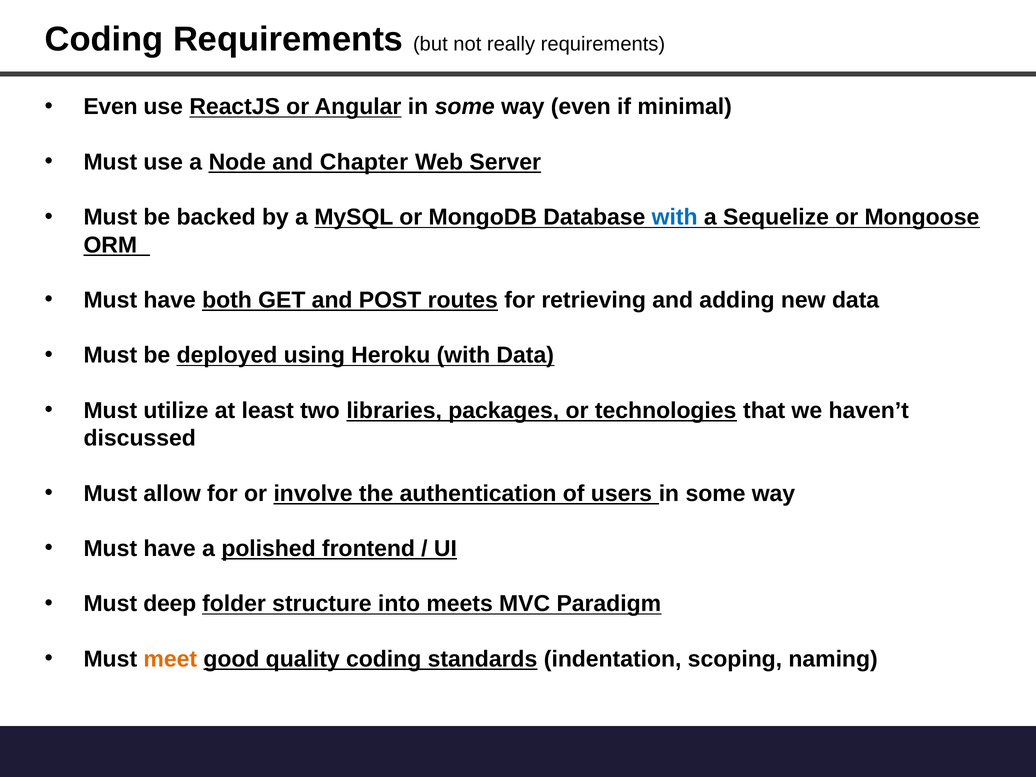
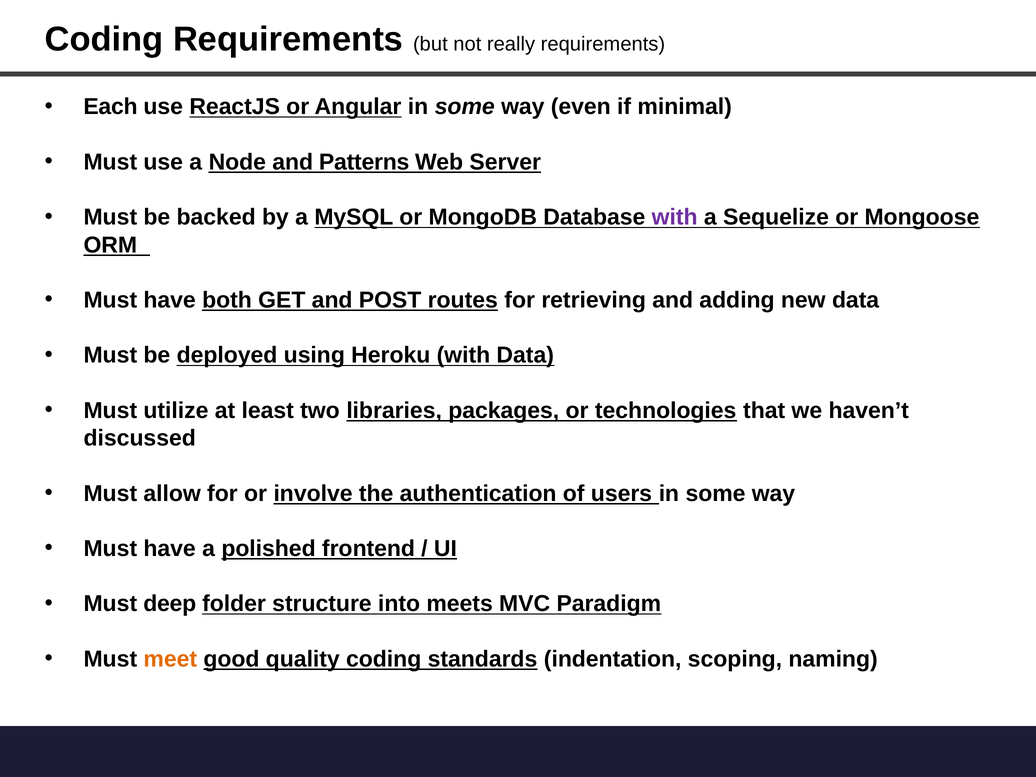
Even at (111, 107): Even -> Each
Chapter: Chapter -> Patterns
with at (675, 217) colour: blue -> purple
